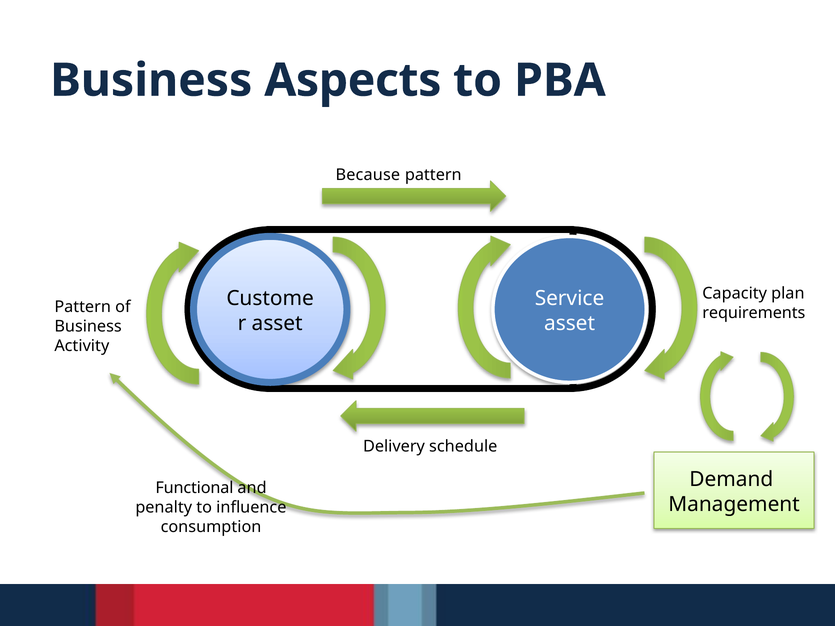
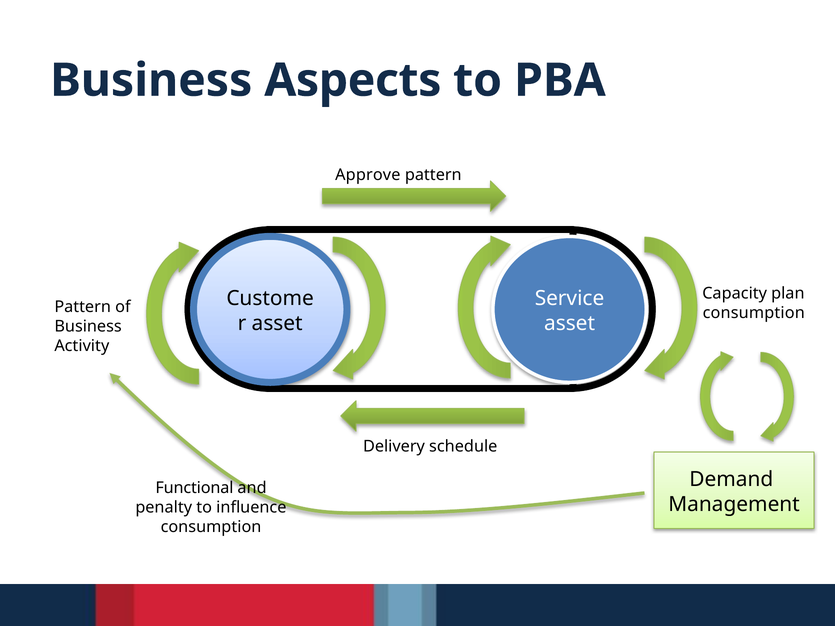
Because: Because -> Approve
requirements at (754, 313): requirements -> consumption
